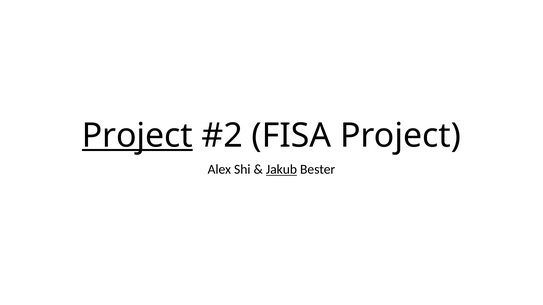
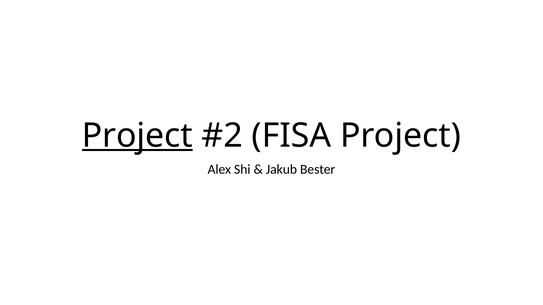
Jakub underline: present -> none
